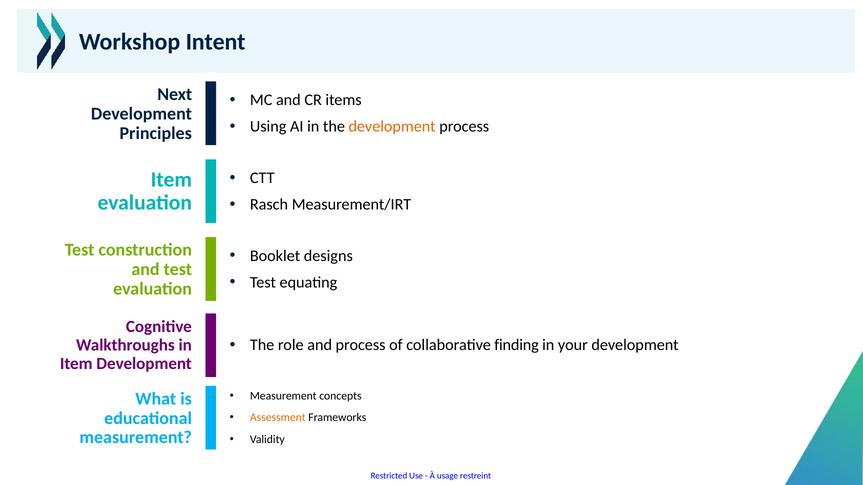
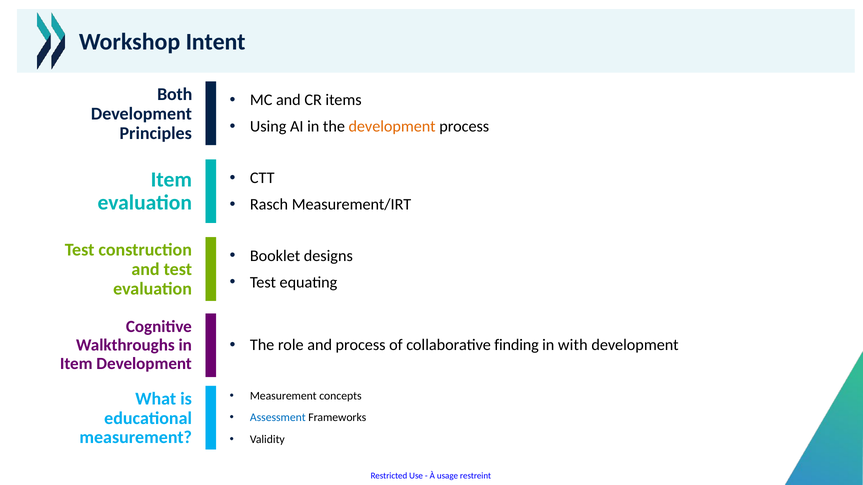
Next: Next -> Both
your: your -> with
Assessment colour: orange -> blue
